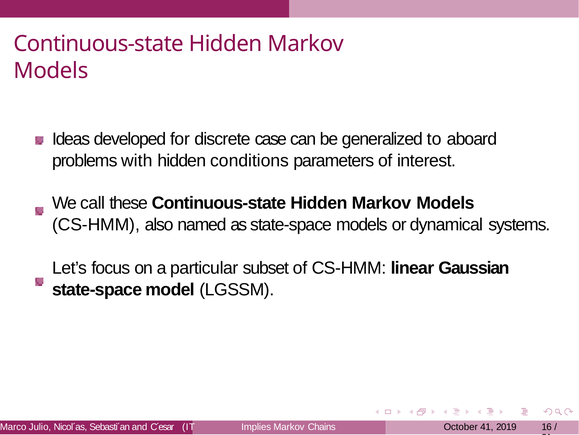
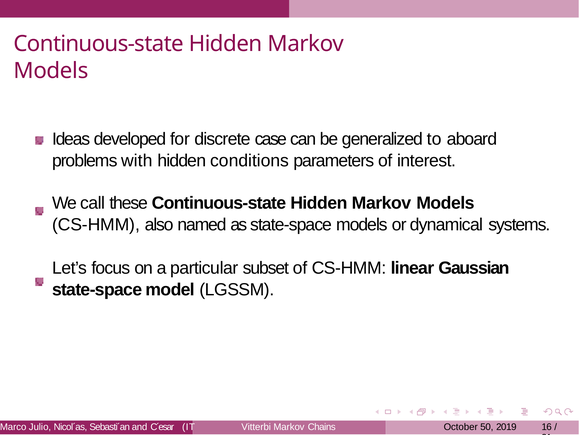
Implies: Implies -> Vitterbi
41: 41 -> 50
